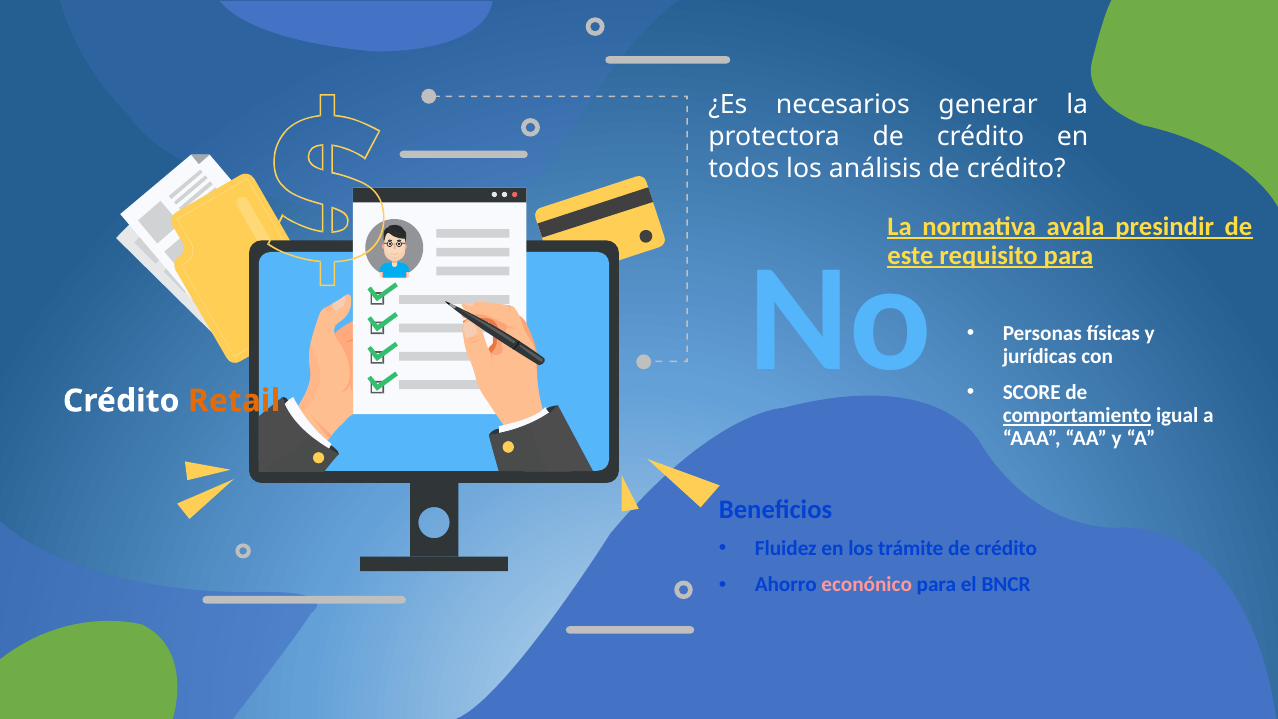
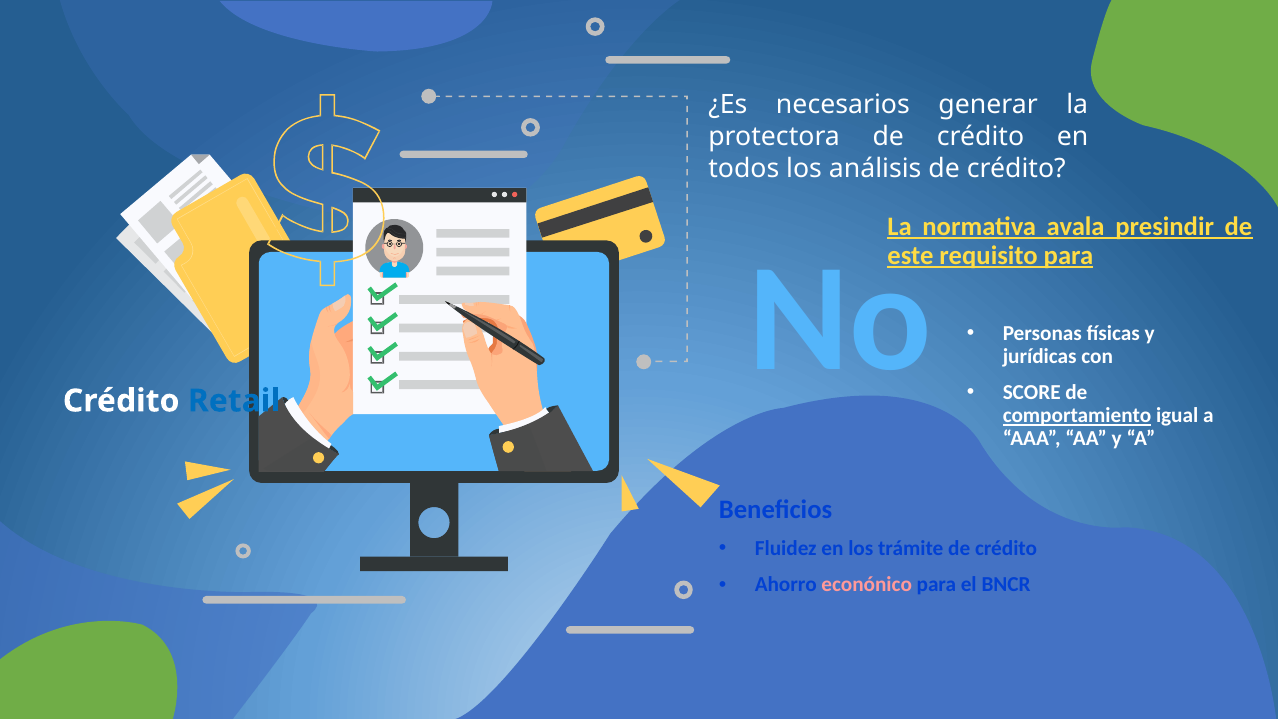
Retail colour: orange -> blue
